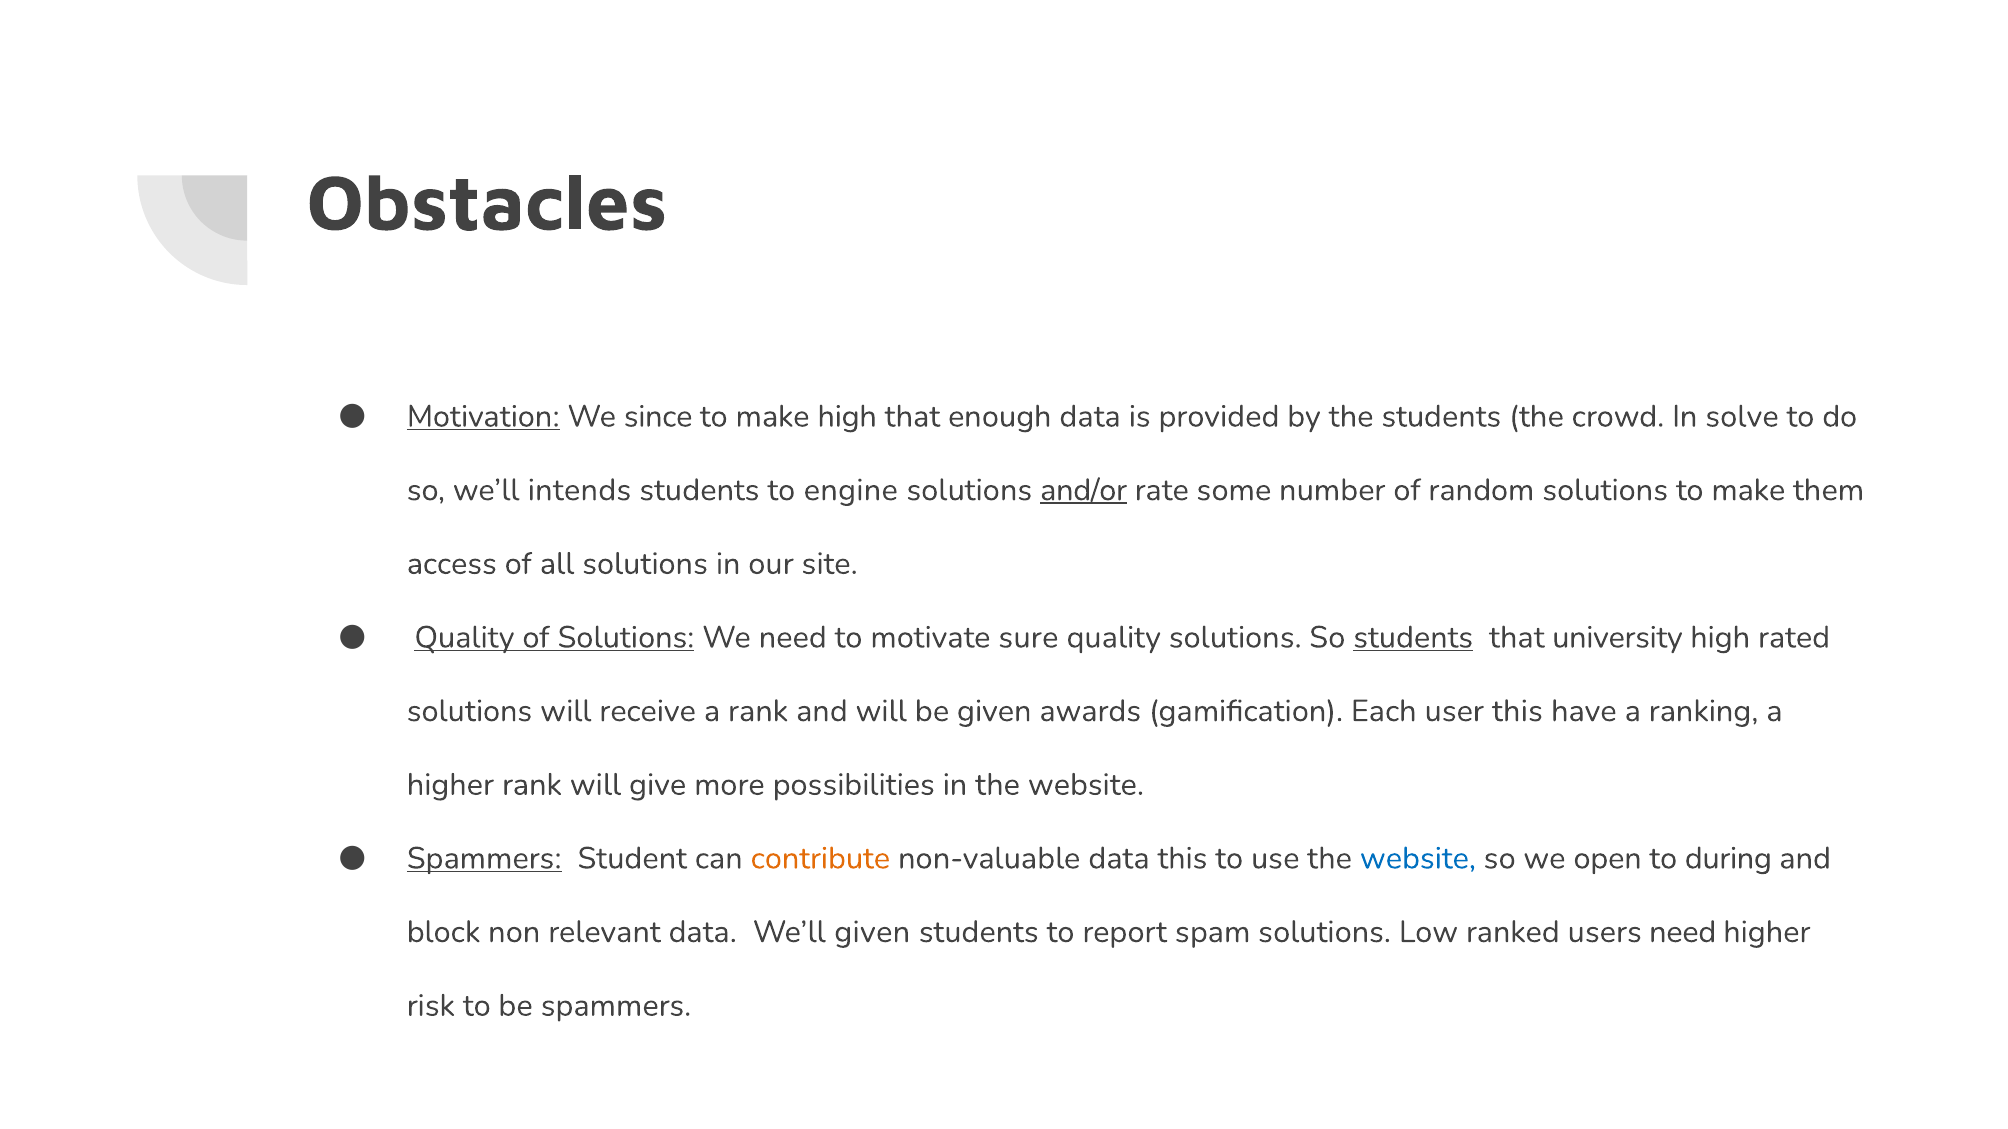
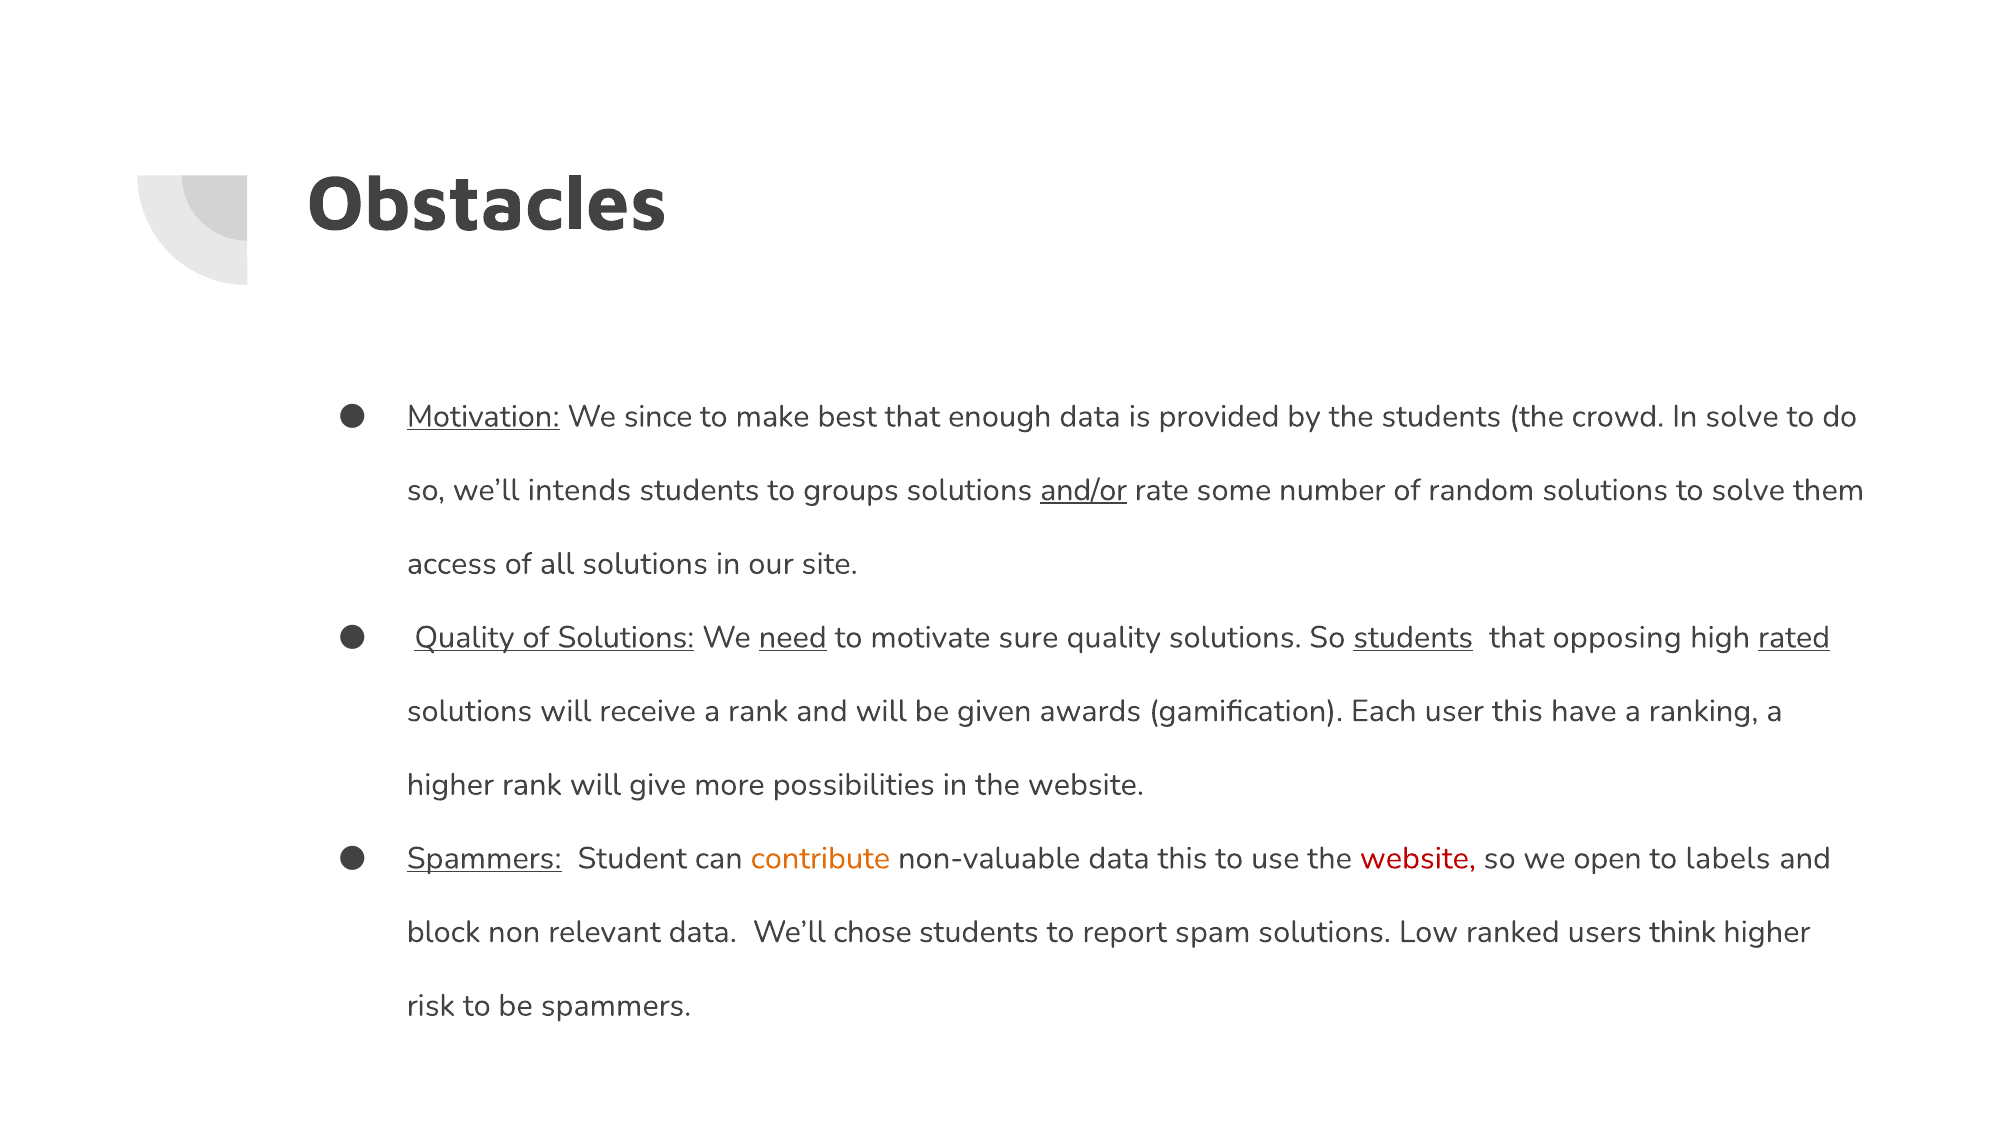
make high: high -> best
engine: engine -> groups
solutions to make: make -> solve
need at (793, 638) underline: none -> present
university: university -> opposing
rated underline: none -> present
website at (1418, 859) colour: blue -> red
during: during -> labels
We’ll given: given -> chose
users need: need -> think
